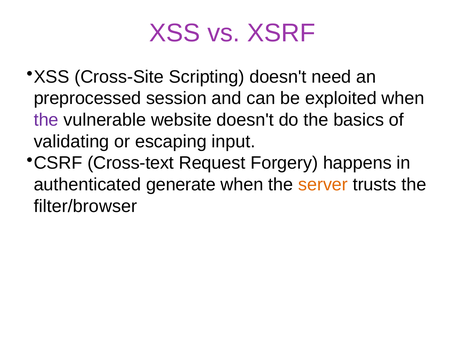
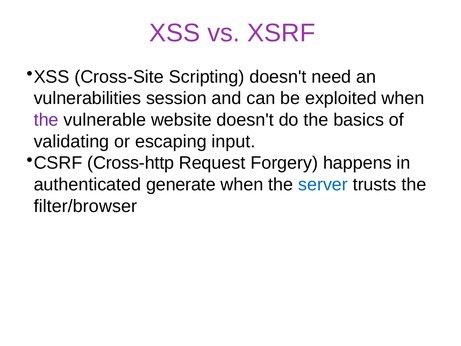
preprocessed: preprocessed -> vulnerabilities
Cross-text: Cross-text -> Cross-http
server colour: orange -> blue
